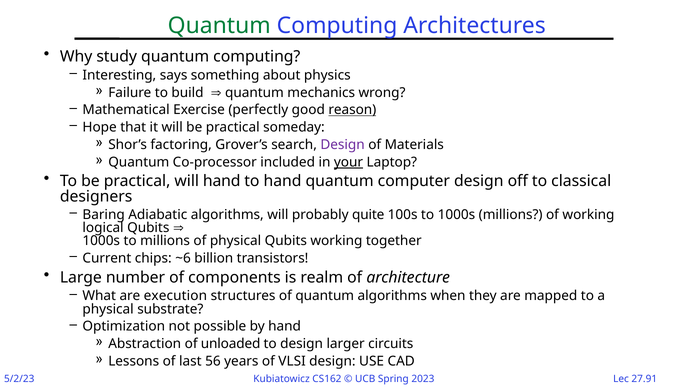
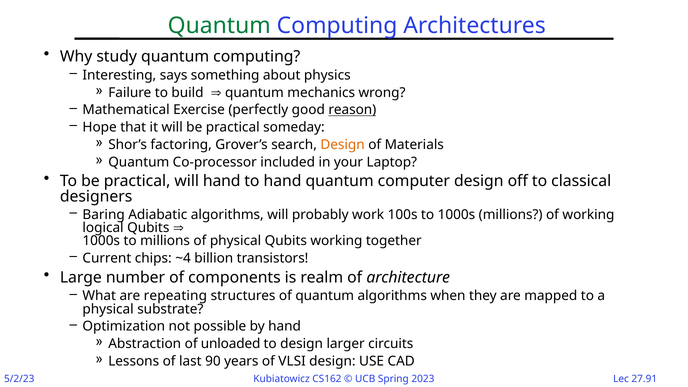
Design at (343, 145) colour: purple -> orange
your underline: present -> none
quite: quite -> work
~6: ~6 -> ~4
execution: execution -> repeating
56: 56 -> 90
